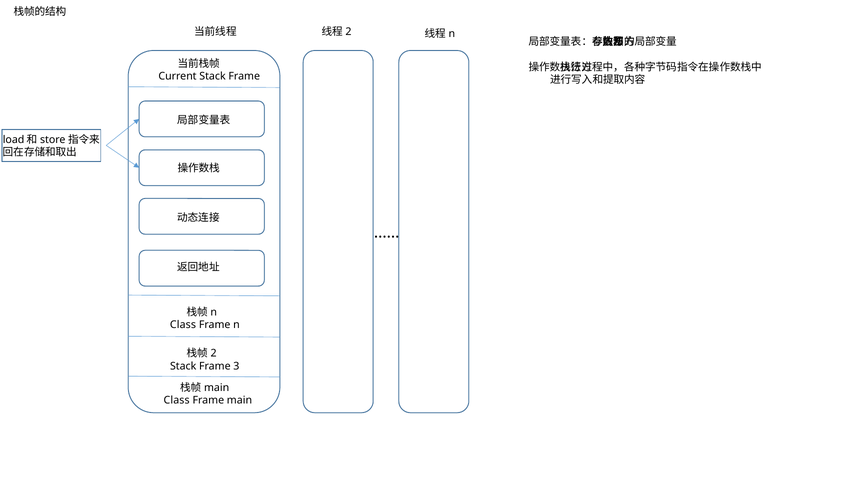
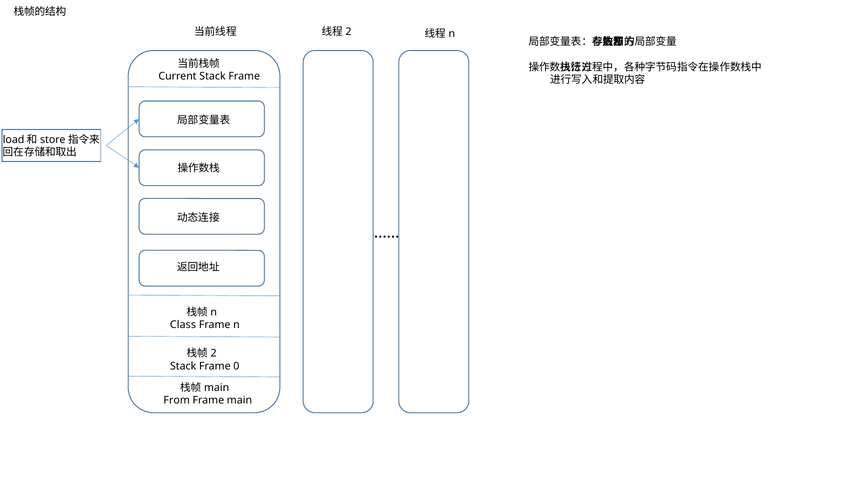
3: 3 -> 0
Class at (177, 401): Class -> From
